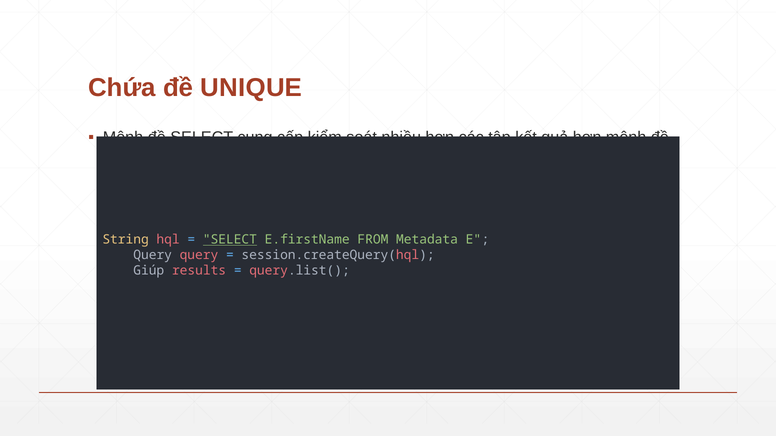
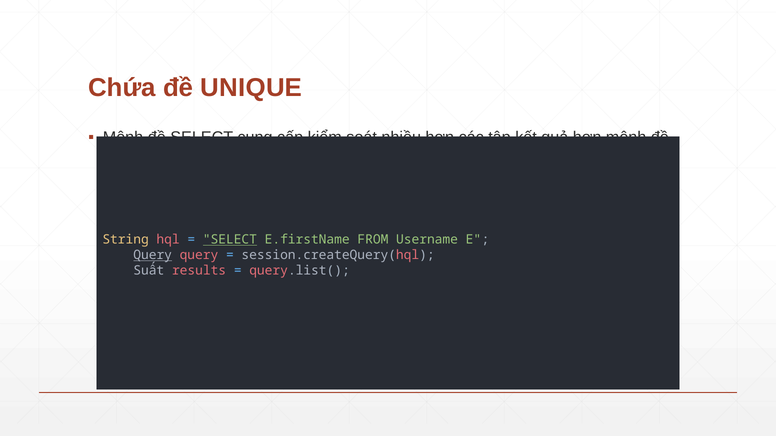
Metadata: Metadata -> Username
Query at (153, 255) underline: none -> present
Giúp: Giúp -> Suất
